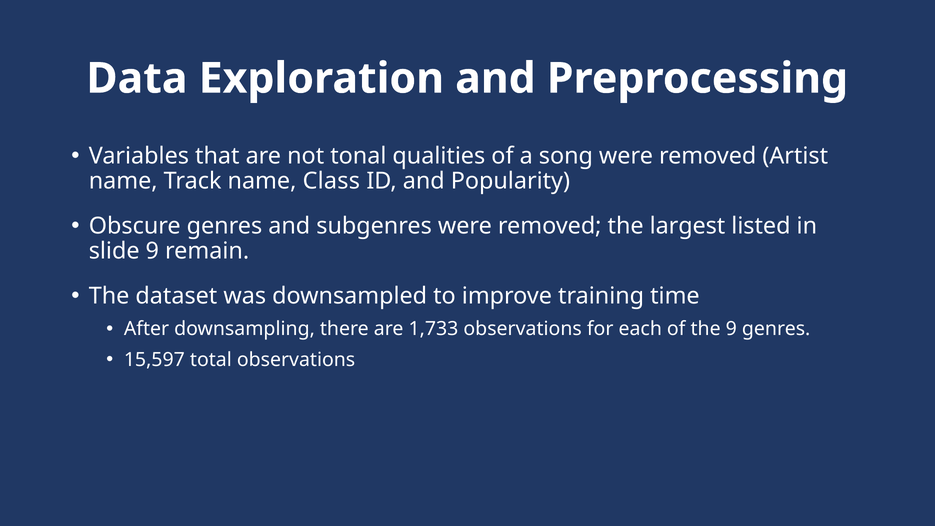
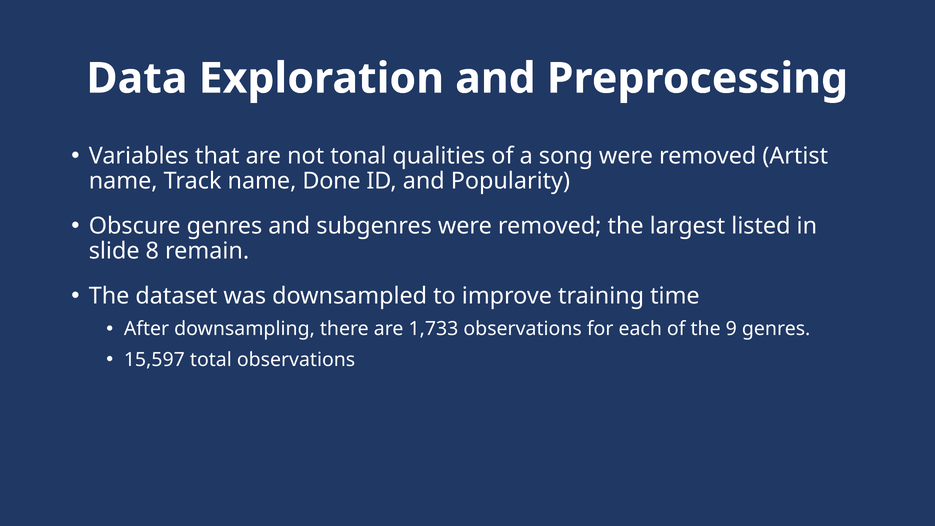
Class: Class -> Done
slide 9: 9 -> 8
